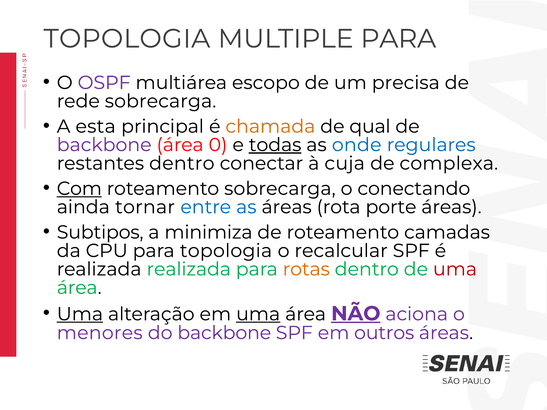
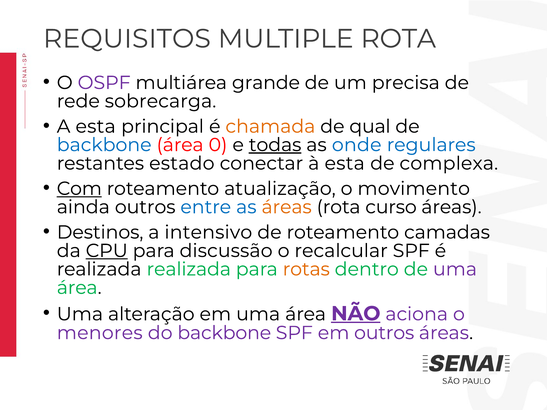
TOPOLOGIA at (127, 39): TOPOLOGIA -> REQUISITOS
MULTIPLE PARA: PARA -> ROTA
escopo: escopo -> grande
backbone at (104, 145) colour: purple -> blue
restantes dentro: dentro -> estado
à cuja: cuja -> esta
roteamento sobrecarga: sobrecarga -> atualização
conectando: conectando -> movimento
ainda tornar: tornar -> outros
áreas at (287, 207) colour: black -> orange
porte: porte -> curso
Subtipos: Subtipos -> Destinos
minimiza: minimiza -> intensivo
CPU underline: none -> present
para topologia: topologia -> discussão
uma at (455, 269) colour: red -> purple
Uma at (80, 314) underline: present -> none
uma at (258, 314) underline: present -> none
